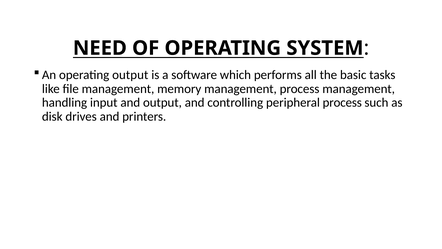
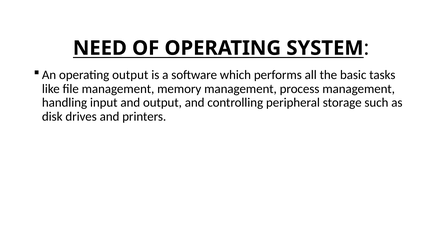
peripheral process: process -> storage
